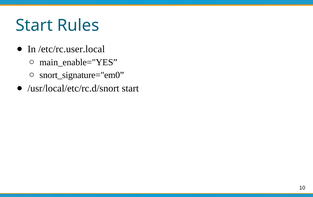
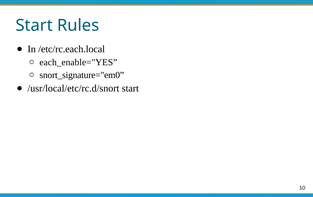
/etc/rc.user.local: /etc/rc.user.local -> /etc/rc.each.local
main_enable="YES: main_enable="YES -> each_enable="YES
